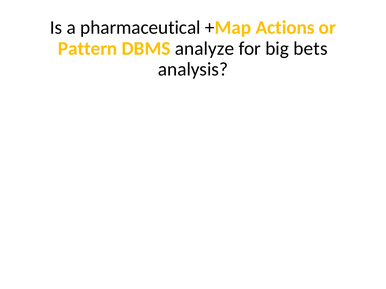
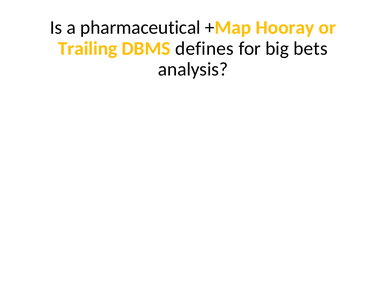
Actions: Actions -> Hooray
Pattern: Pattern -> Trailing
analyze: analyze -> defines
